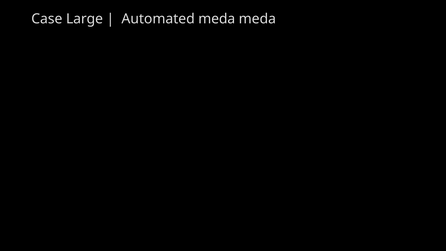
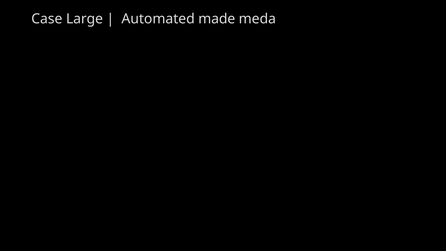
Automated meda: meda -> made
